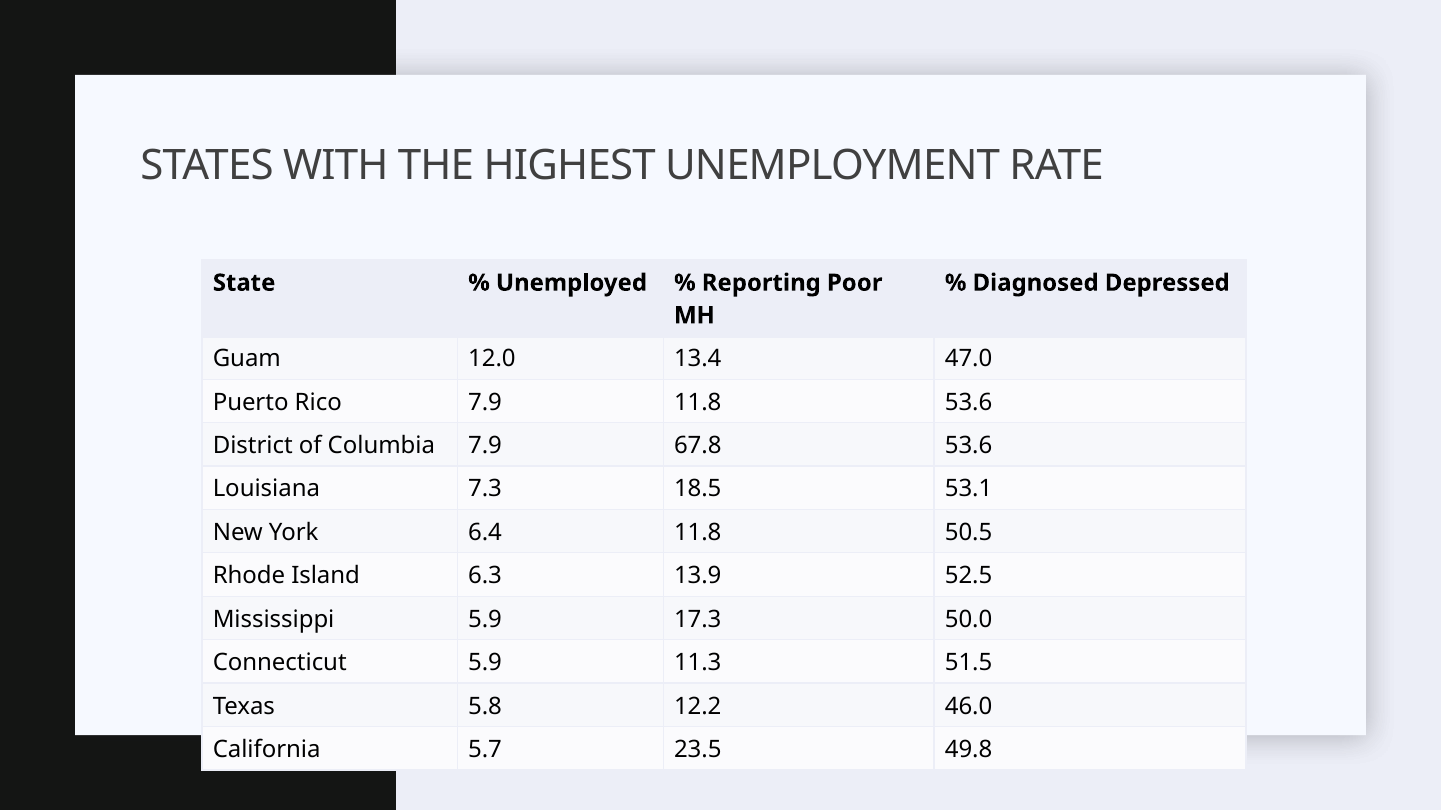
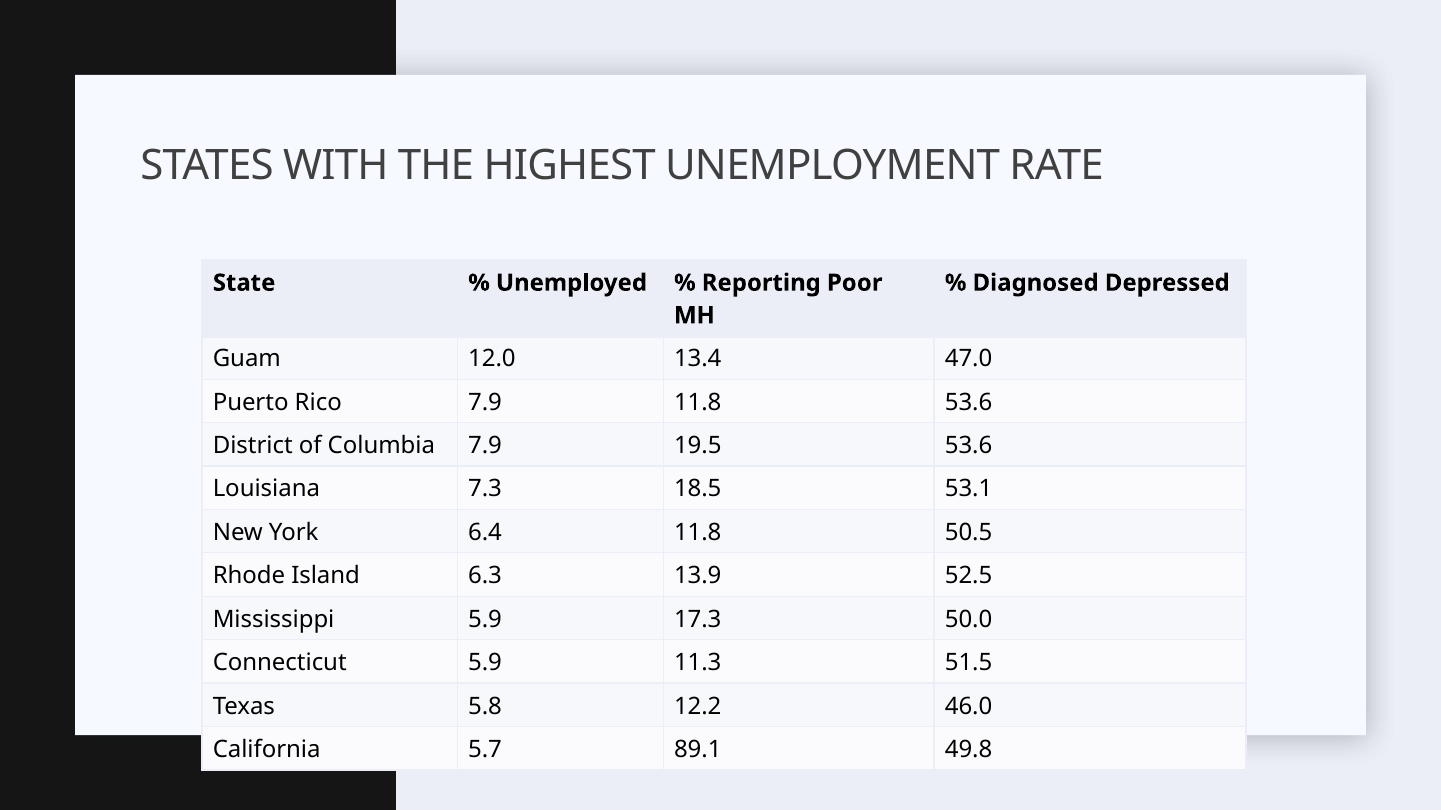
67.8: 67.8 -> 19.5
23.5: 23.5 -> 89.1
